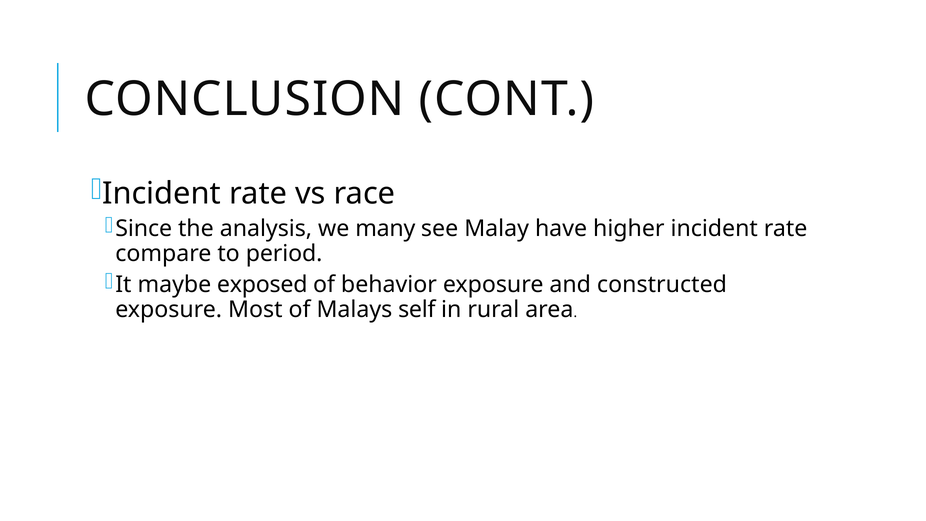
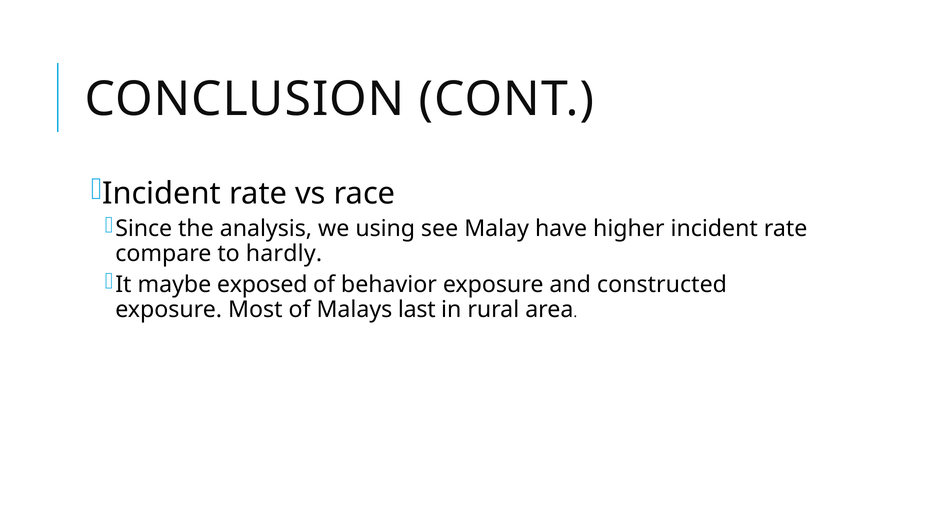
many: many -> using
period: period -> hardly
self: self -> last
